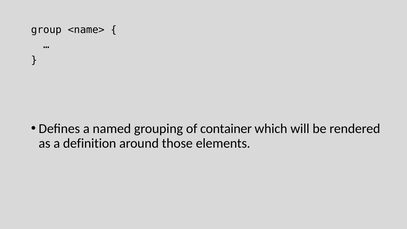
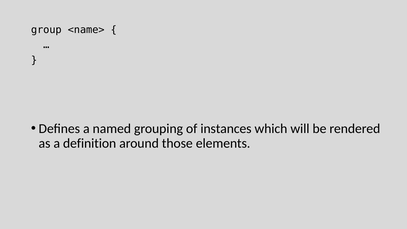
container: container -> instances
